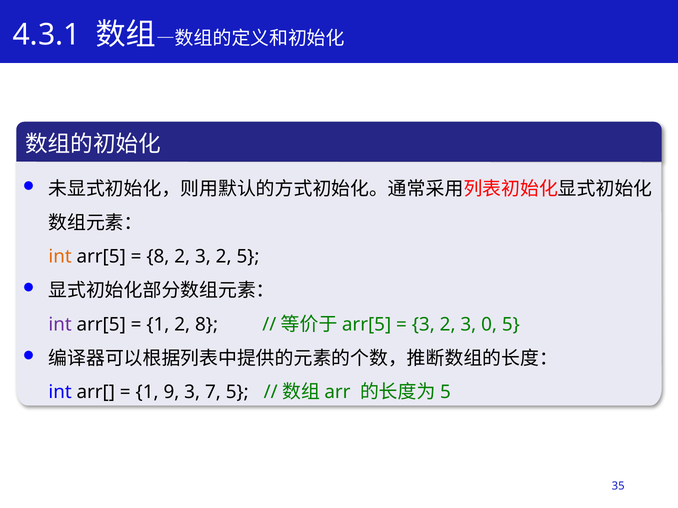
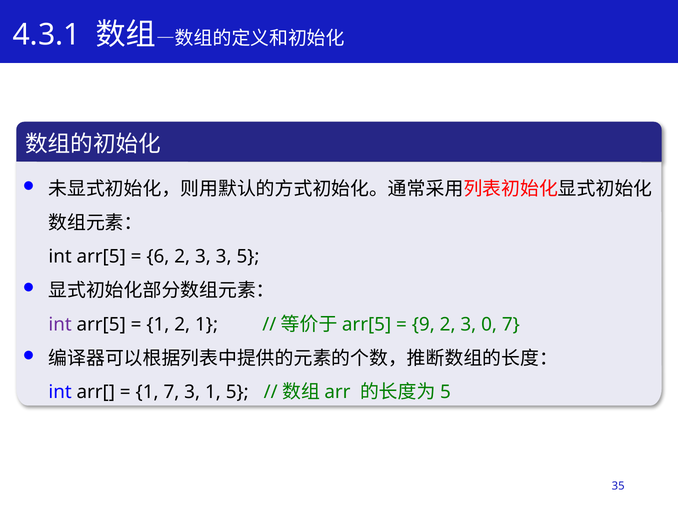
int at (60, 257) colour: orange -> black
8 at (158, 257): 8 -> 6
2 3 2: 2 -> 3
2 8: 8 -> 1
3 at (423, 325): 3 -> 9
0 5: 5 -> 7
1 9: 9 -> 7
3 7: 7 -> 1
